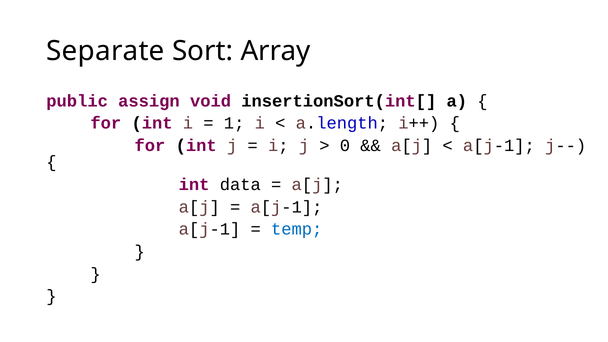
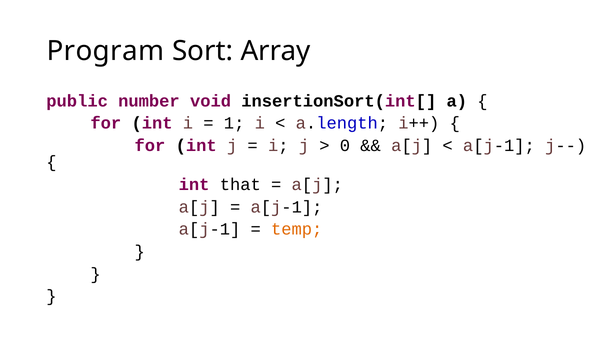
Separate: Separate -> Program
assign: assign -> number
data: data -> that
temp colour: blue -> orange
